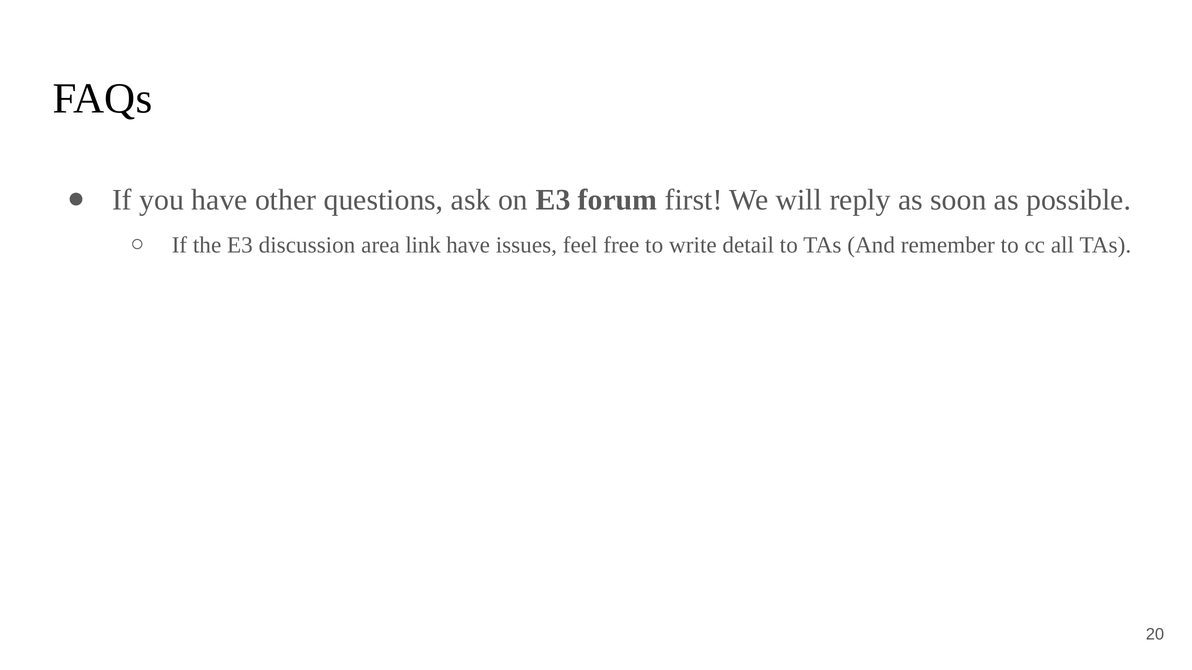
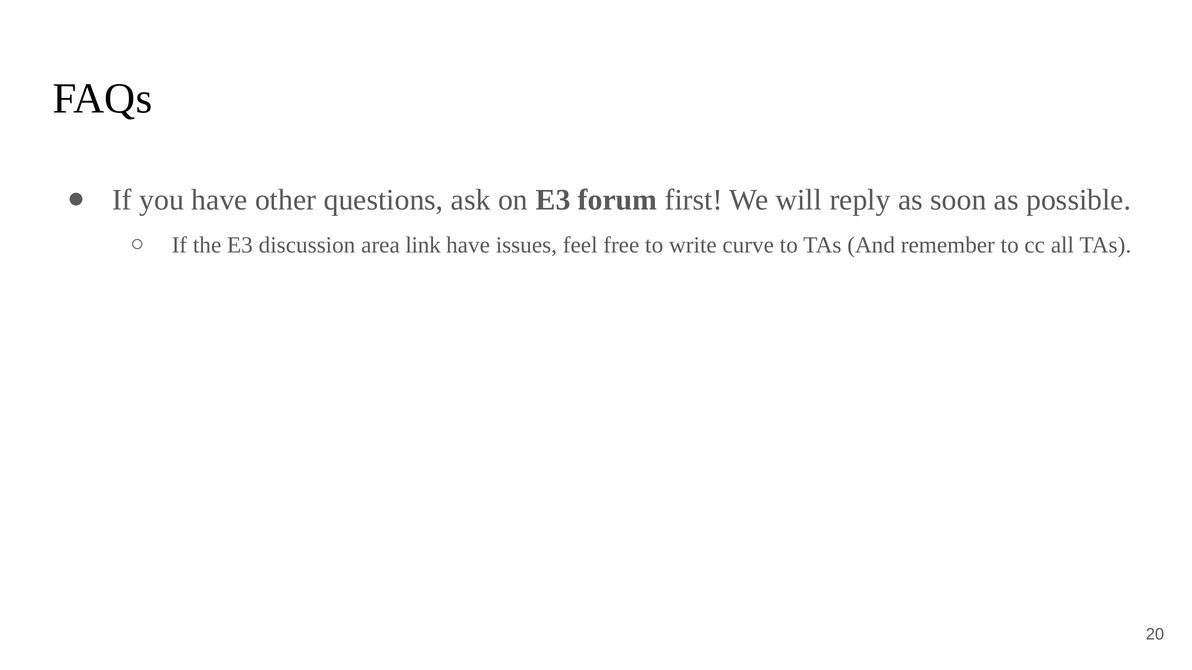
detail: detail -> curve
